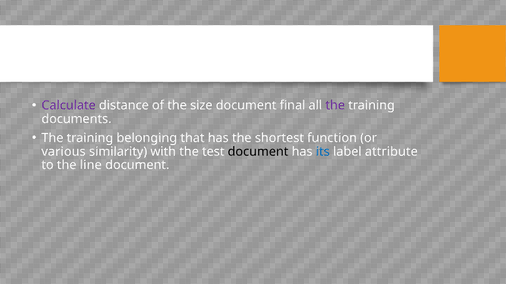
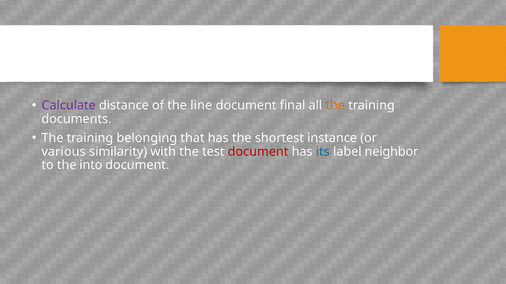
size: size -> line
the at (335, 106) colour: purple -> orange
function: function -> instance
document at (258, 152) colour: black -> red
attribute: attribute -> neighbor
line: line -> into
